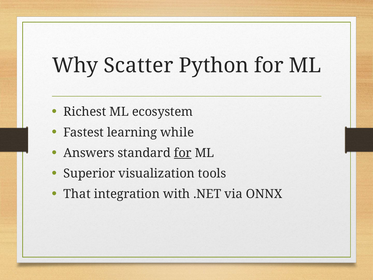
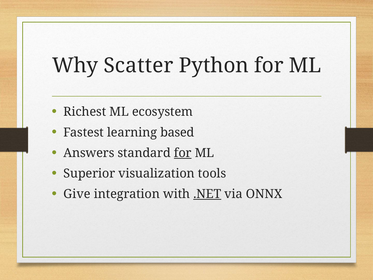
while: while -> based
That: That -> Give
.NET underline: none -> present
